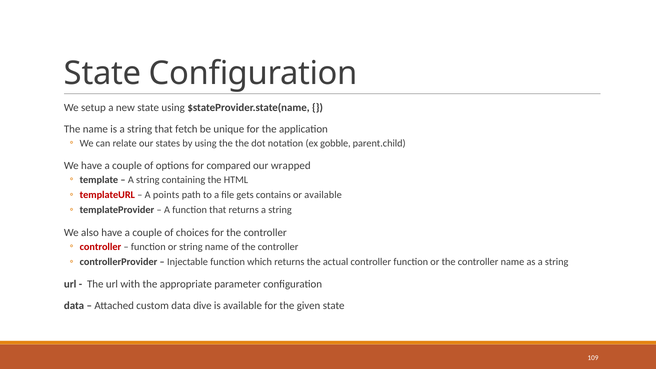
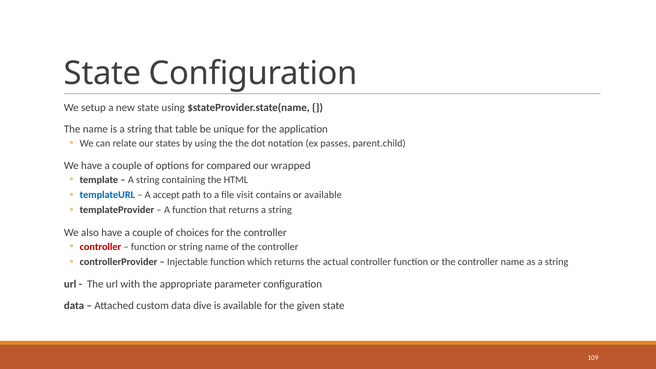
fetch: fetch -> table
gobble: gobble -> passes
templateURL colour: red -> blue
points: points -> accept
gets: gets -> visit
